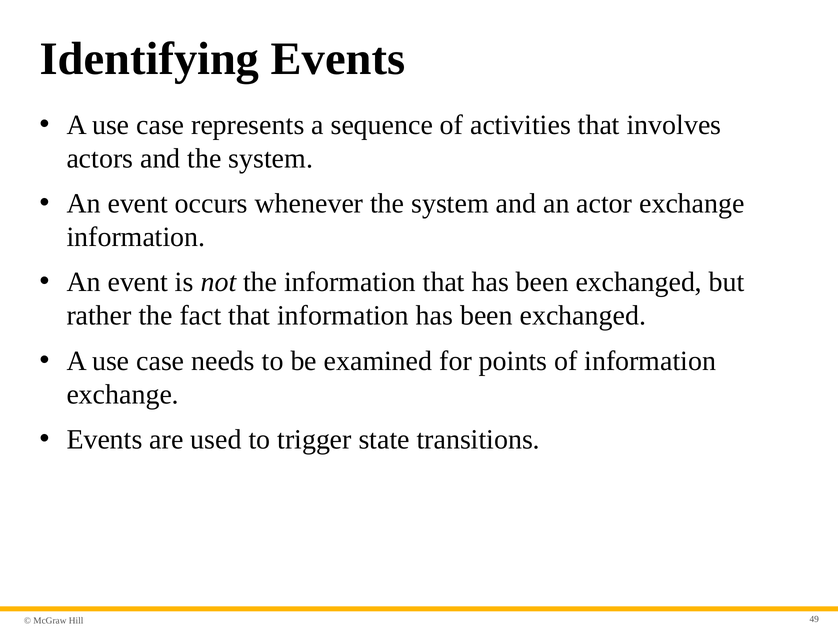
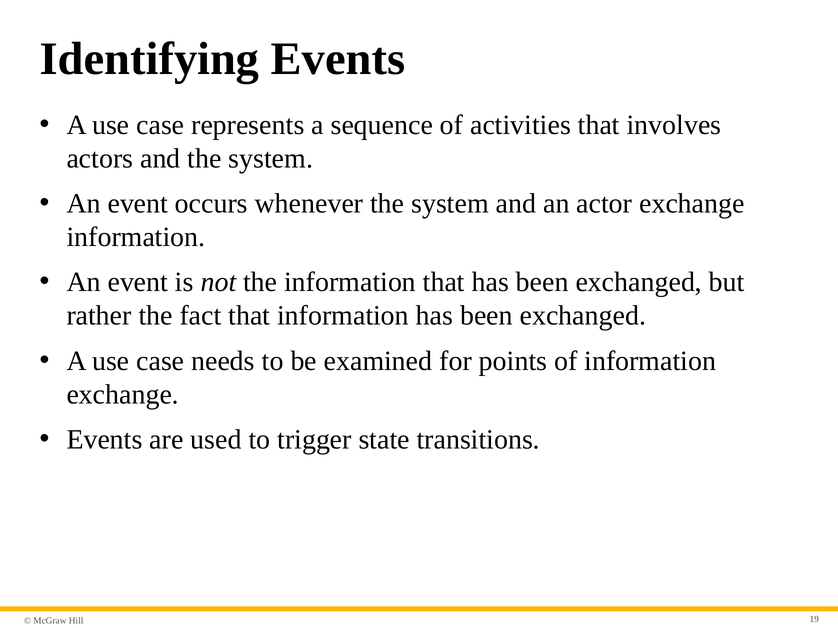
49: 49 -> 19
